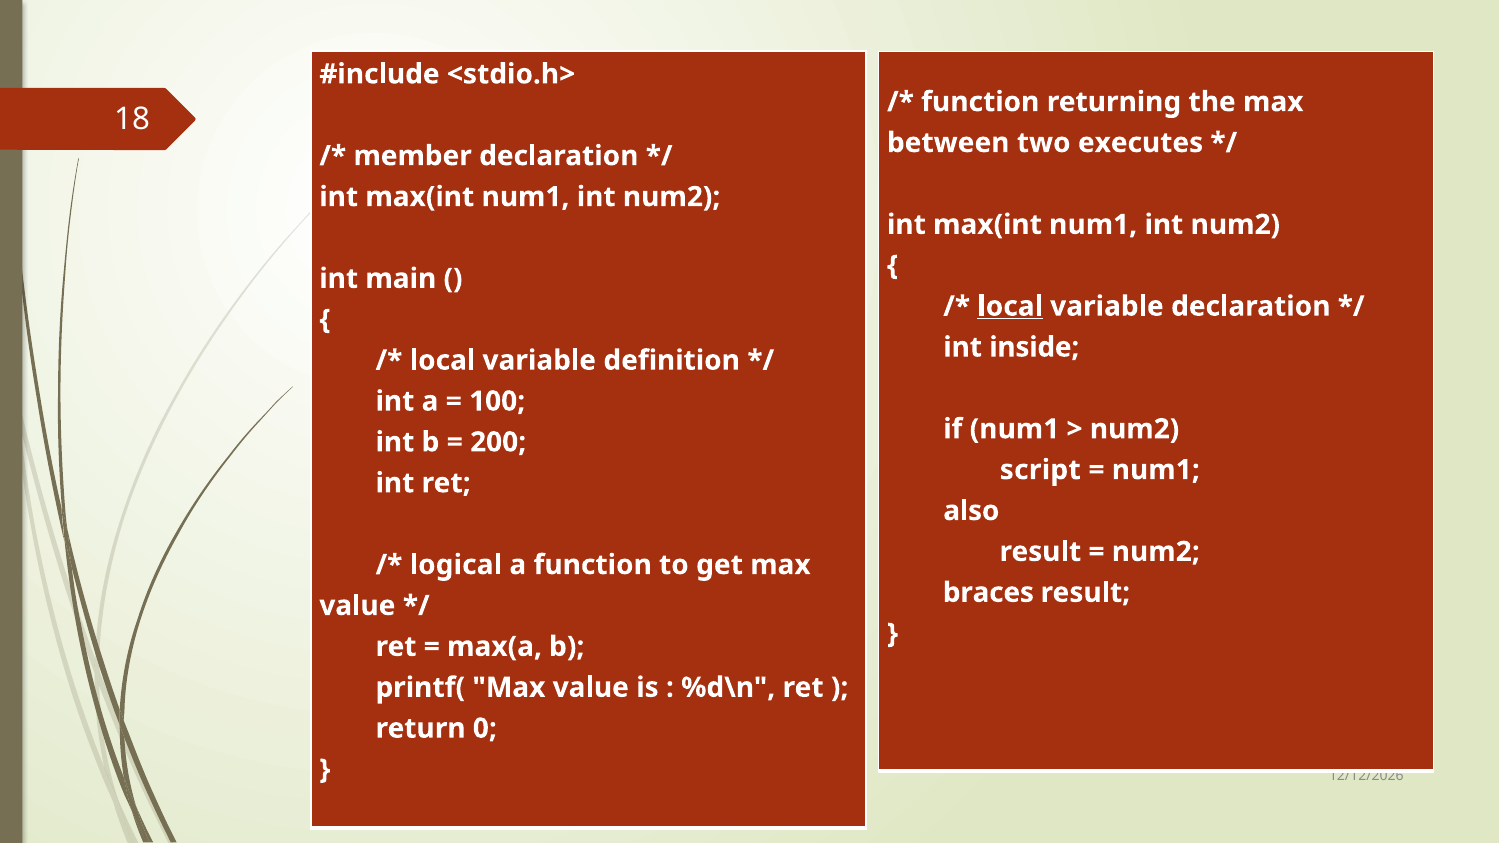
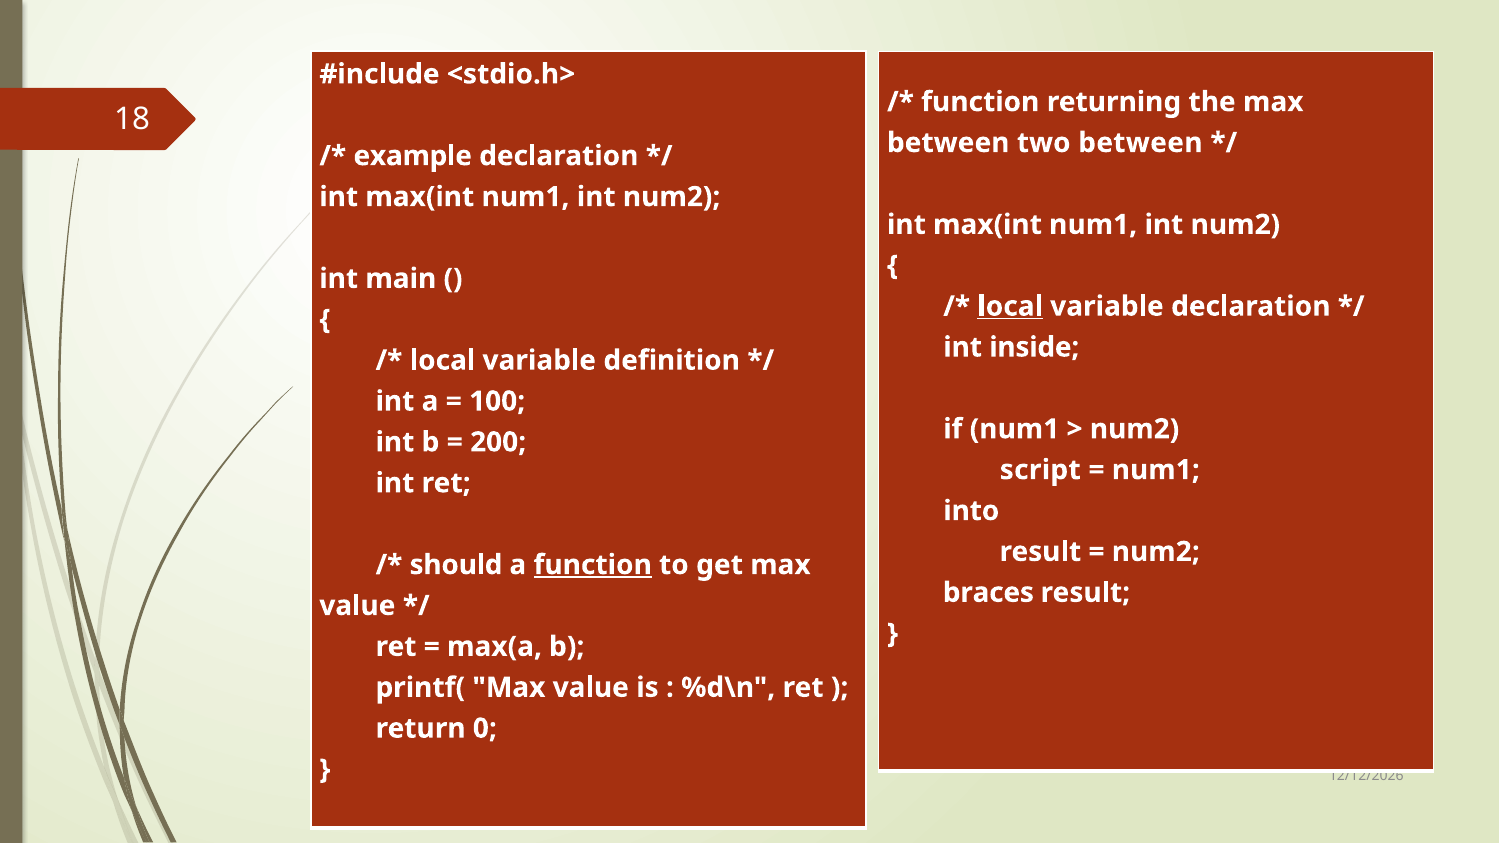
two executes: executes -> between
member: member -> example
also: also -> into
logical: logical -> should
function at (593, 565) underline: none -> present
